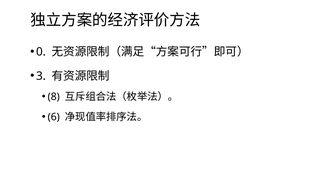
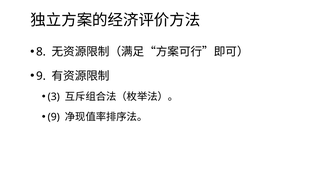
0: 0 -> 8
3 at (41, 76): 3 -> 9
8: 8 -> 3
6 at (54, 117): 6 -> 9
